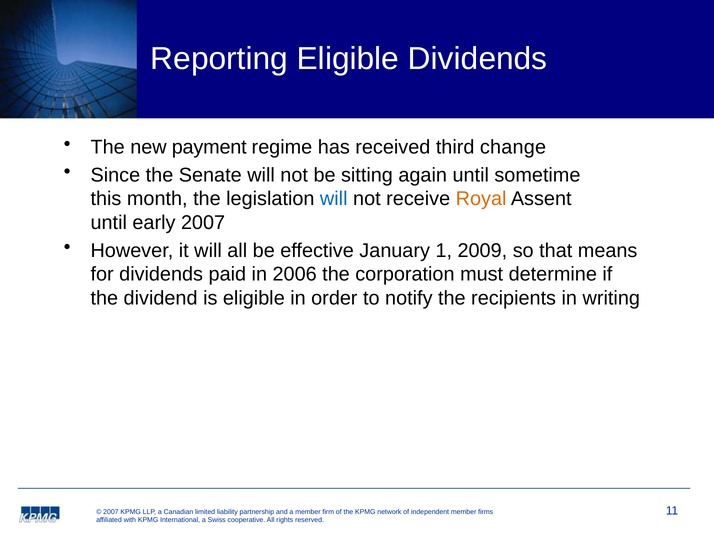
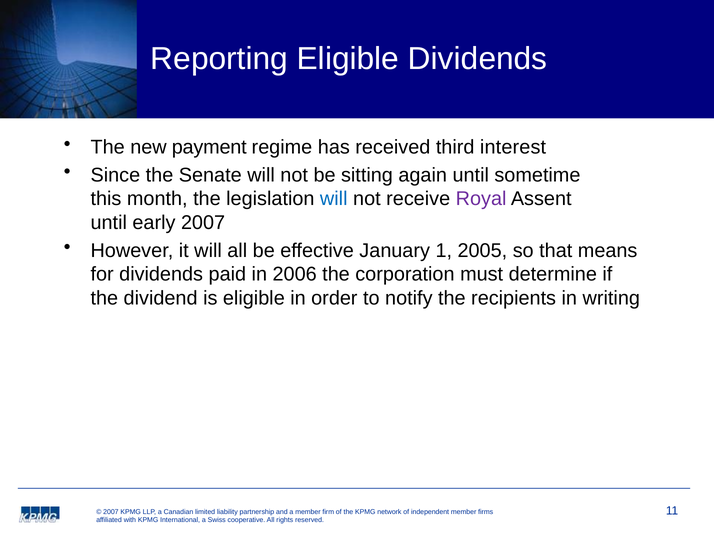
change: change -> interest
Royal colour: orange -> purple
2009: 2009 -> 2005
